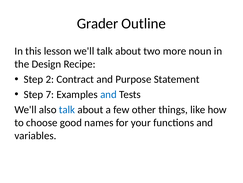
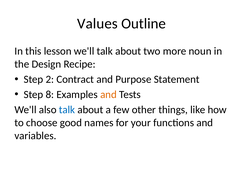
Grader: Grader -> Values
7: 7 -> 8
and at (108, 94) colour: blue -> orange
